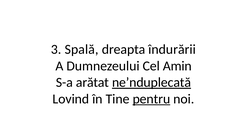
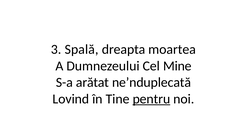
îndurării: îndurării -> moartea
Amin: Amin -> Mine
ne’nduplecată underline: present -> none
